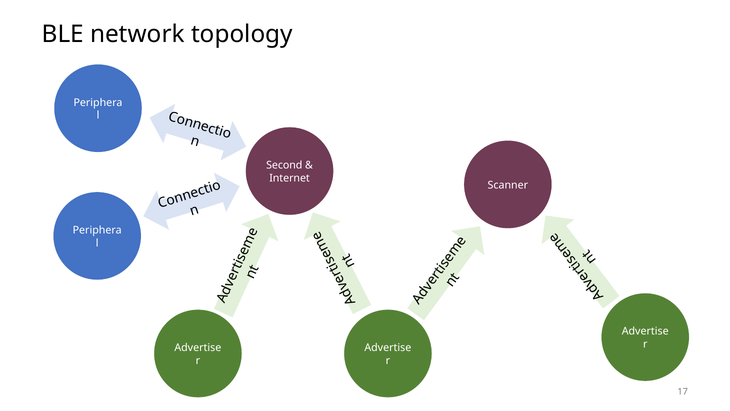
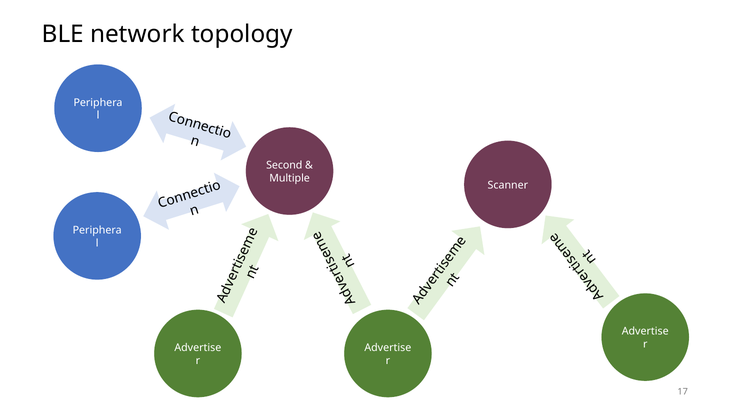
Internet: Internet -> Multiple
